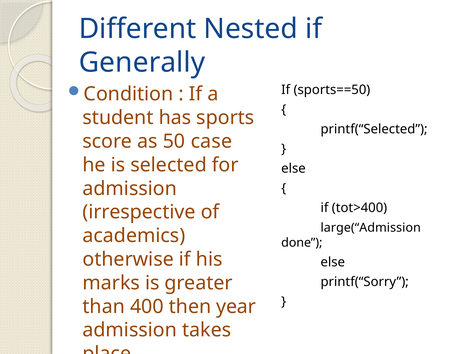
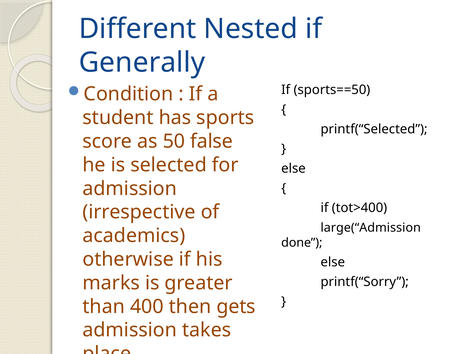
case: case -> false
year: year -> gets
